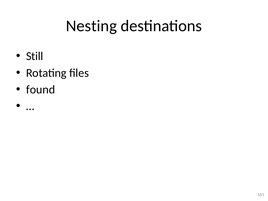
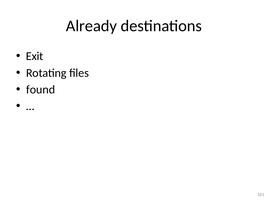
Nesting: Nesting -> Already
Still: Still -> Exit
